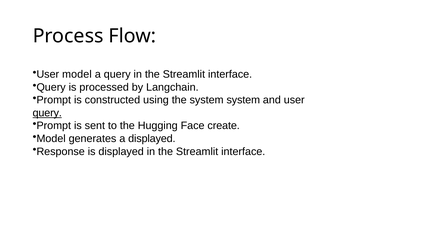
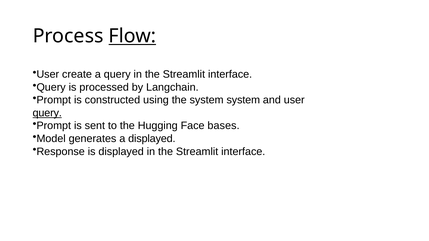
Flow underline: none -> present
User model: model -> create
create: create -> bases
